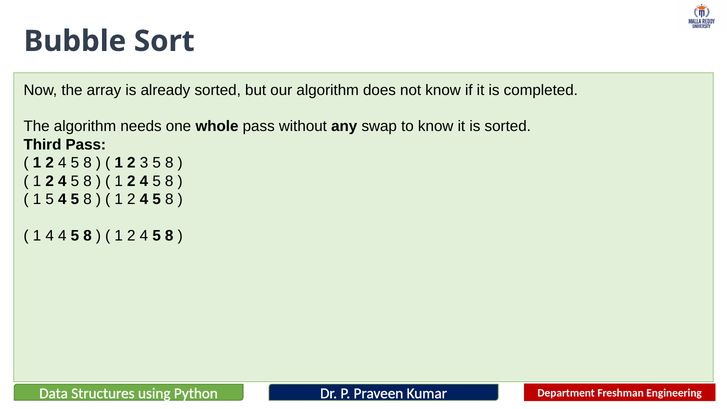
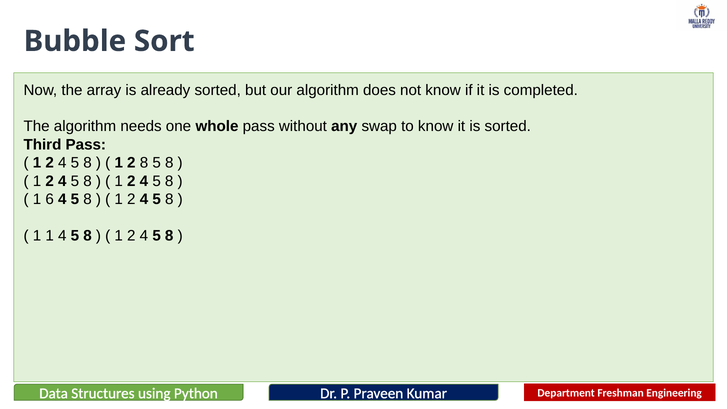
2 3: 3 -> 8
1 5: 5 -> 6
1 4: 4 -> 1
